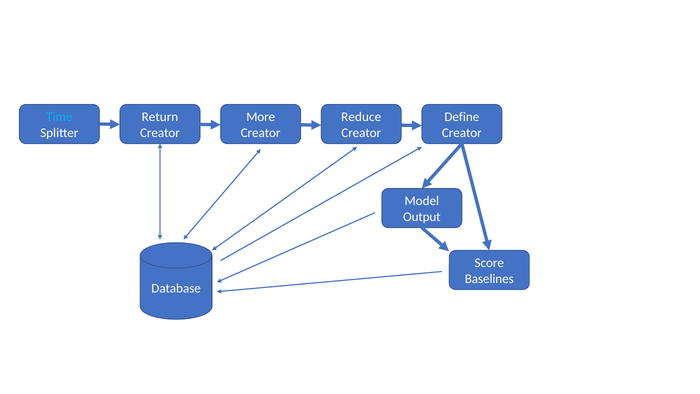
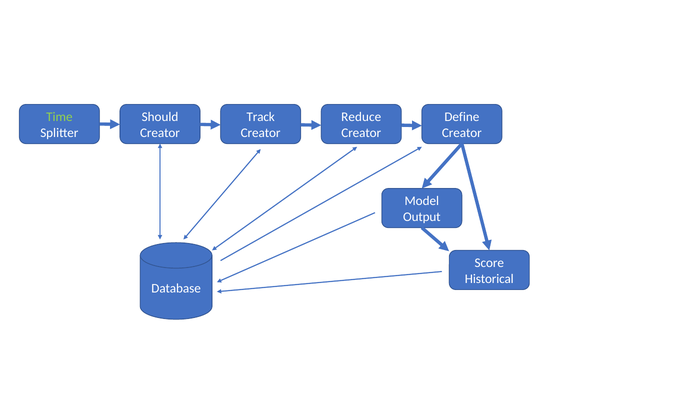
Time colour: light blue -> light green
Return: Return -> Should
More: More -> Track
Baselines: Baselines -> Historical
